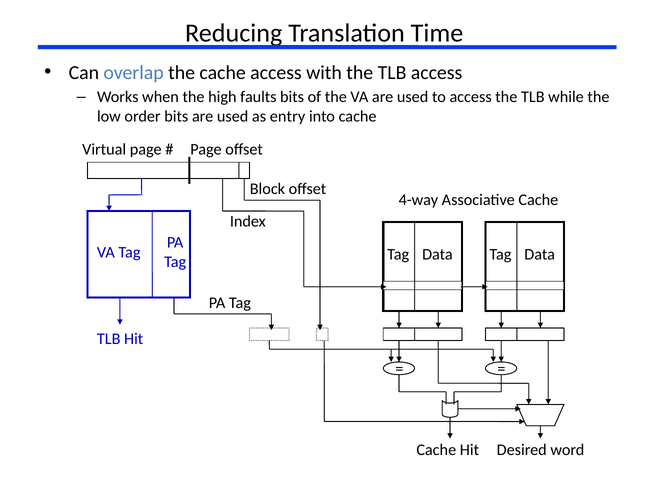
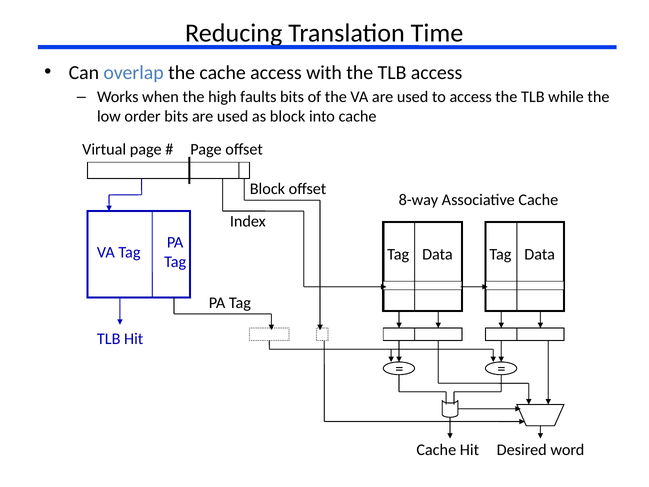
as entry: entry -> block
4-way: 4-way -> 8-way
